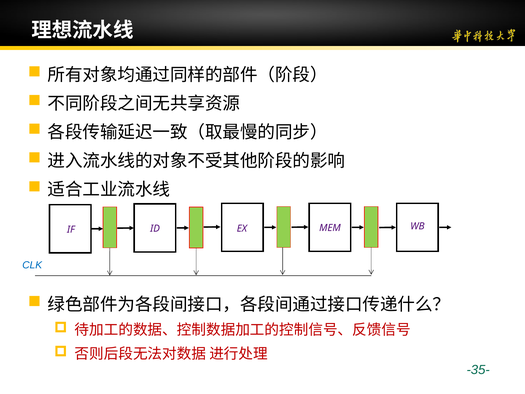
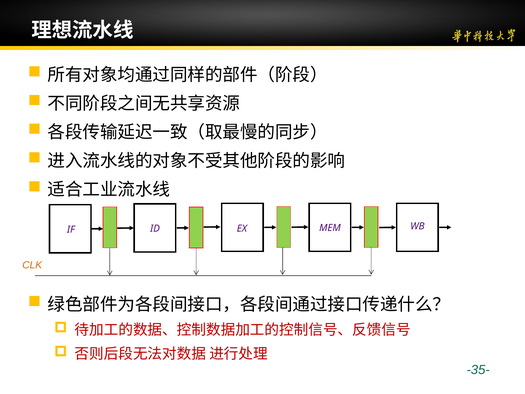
CLK colour: blue -> orange
